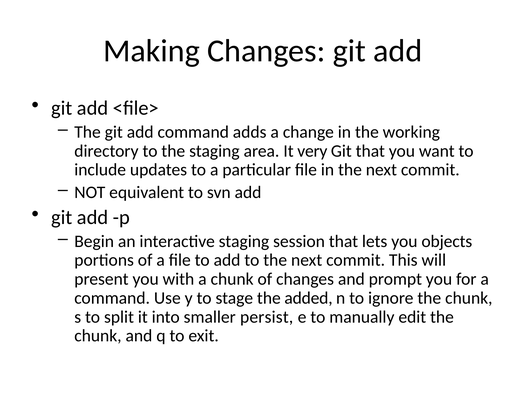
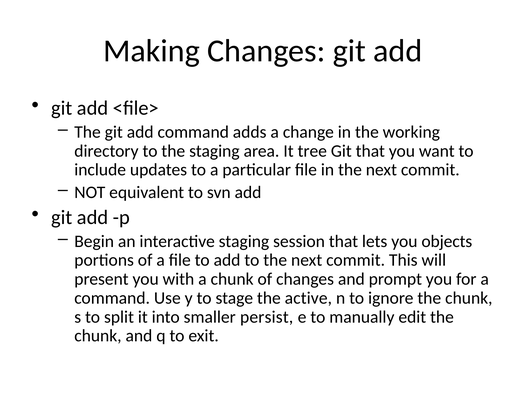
very: very -> tree
added: added -> active
